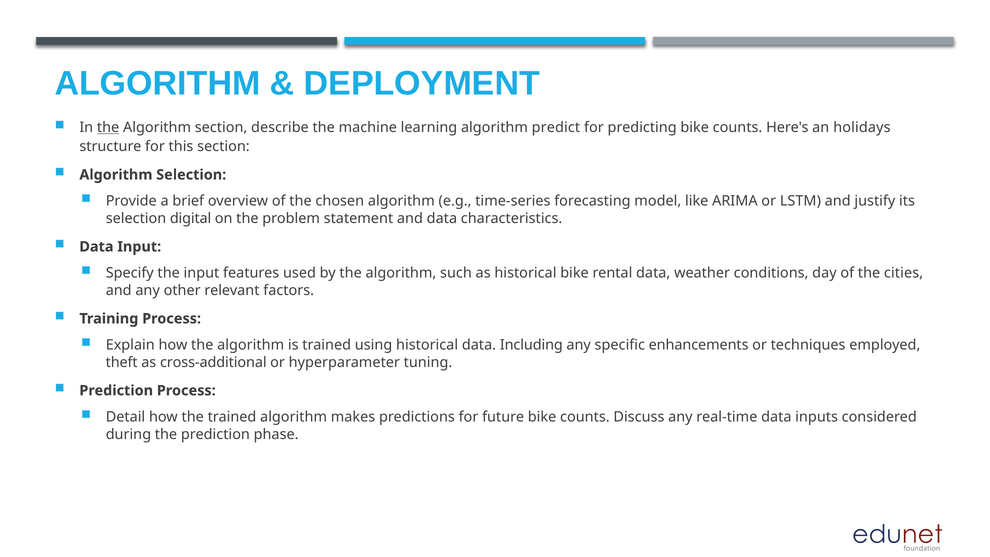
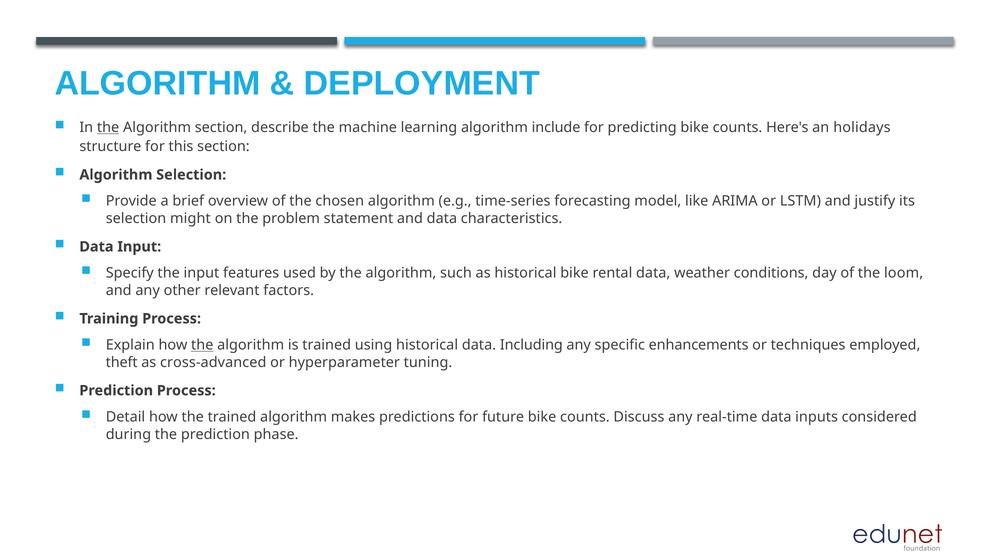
predict: predict -> include
digital: digital -> might
cities: cities -> loom
the at (202, 345) underline: none -> present
cross-additional: cross-additional -> cross-advanced
